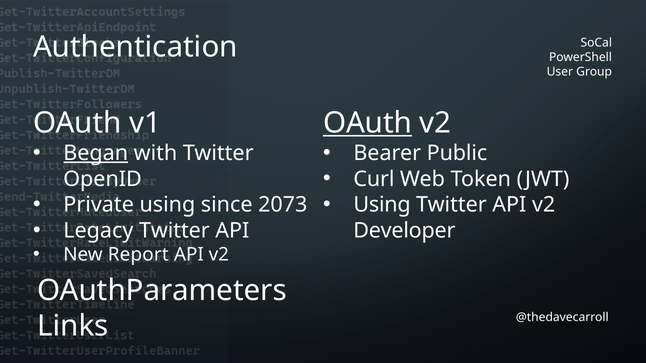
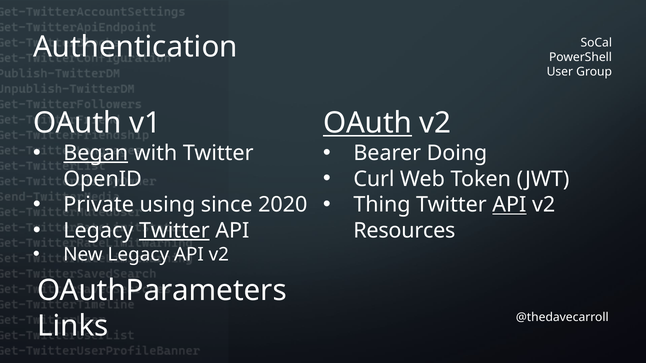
Public: Public -> Doing
2073: 2073 -> 2020
Using at (382, 205): Using -> Thing
API at (509, 205) underline: none -> present
Twitter at (174, 231) underline: none -> present
Developer: Developer -> Resources
New Report: Report -> Legacy
